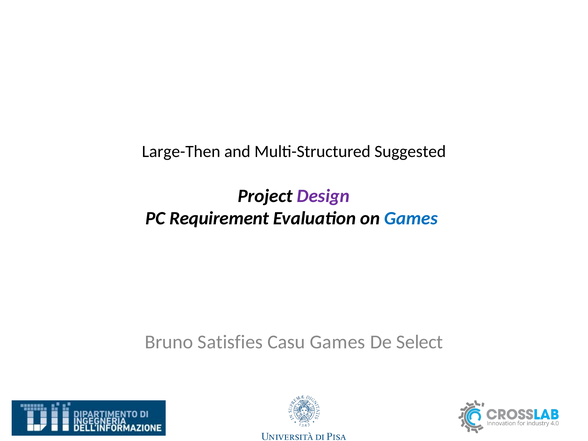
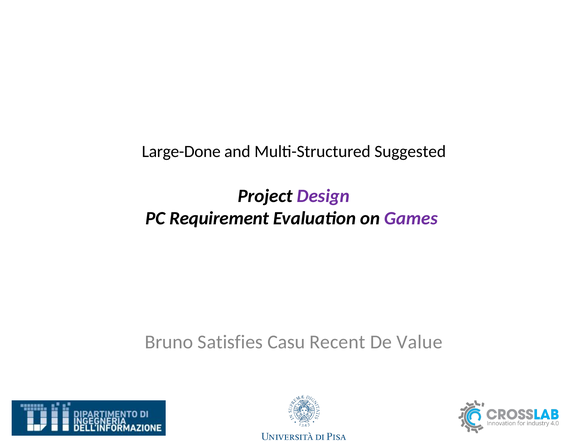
Large-Then: Large-Then -> Large-Done
Games at (411, 218) colour: blue -> purple
Casu Games: Games -> Recent
Select: Select -> Value
